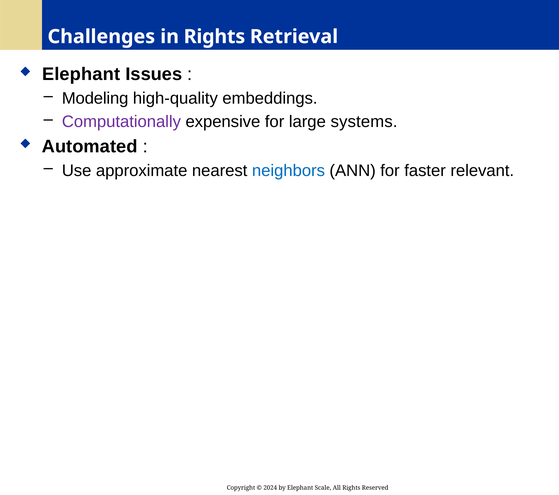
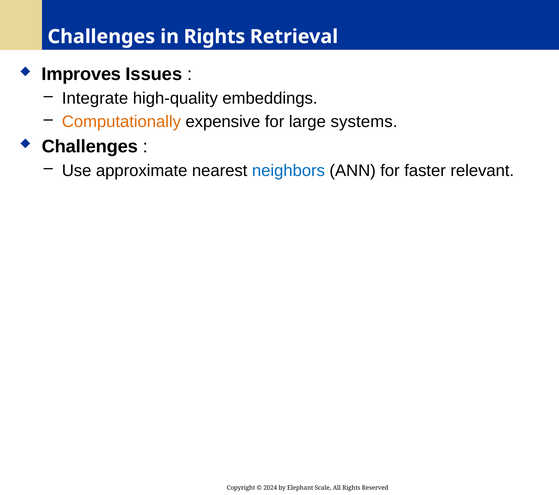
Elephant at (81, 74): Elephant -> Improves
Modeling: Modeling -> Integrate
Computationally colour: purple -> orange
Automated at (90, 146): Automated -> Challenges
